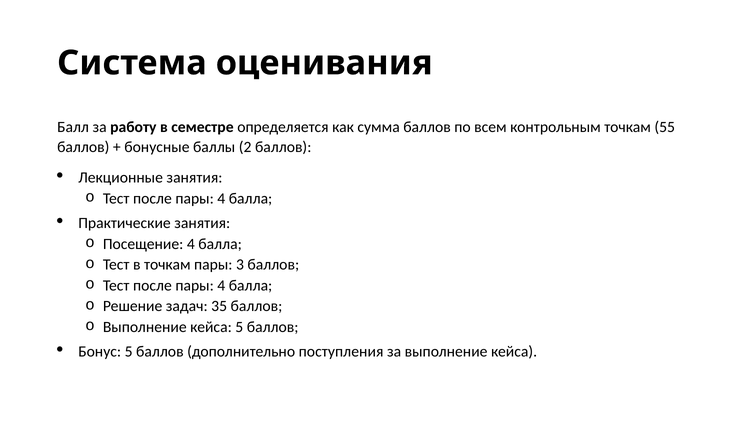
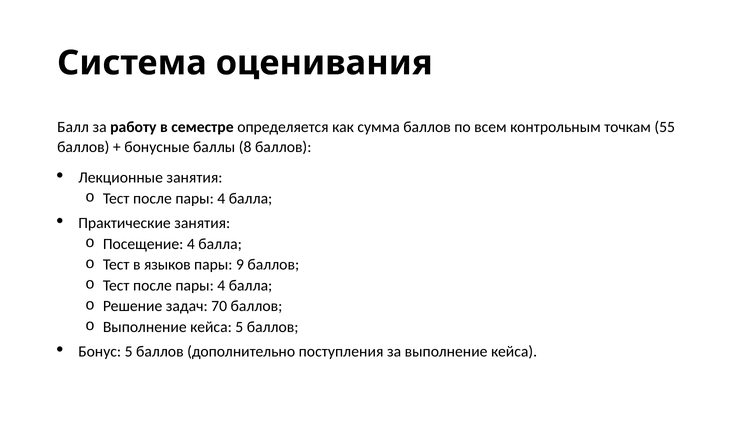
2: 2 -> 8
в точкам: точкам -> языков
3: 3 -> 9
35: 35 -> 70
